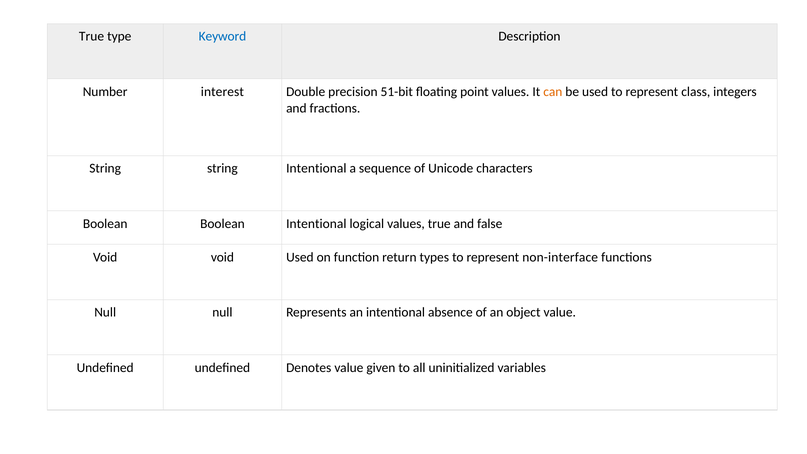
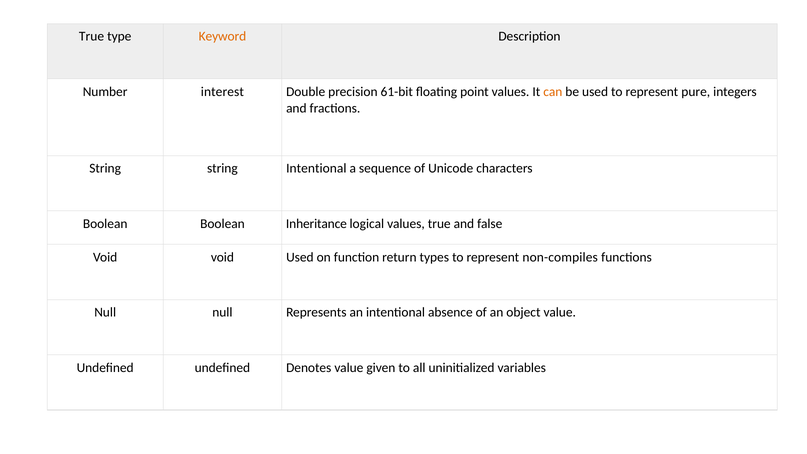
Keyword colour: blue -> orange
51-bit: 51-bit -> 61-bit
class: class -> pure
Boolean Intentional: Intentional -> Inheritance
non-interface: non-interface -> non-compiles
